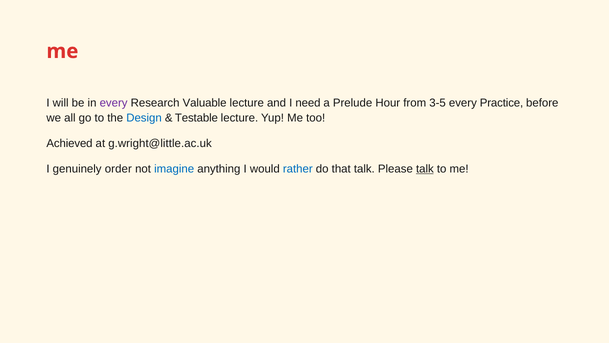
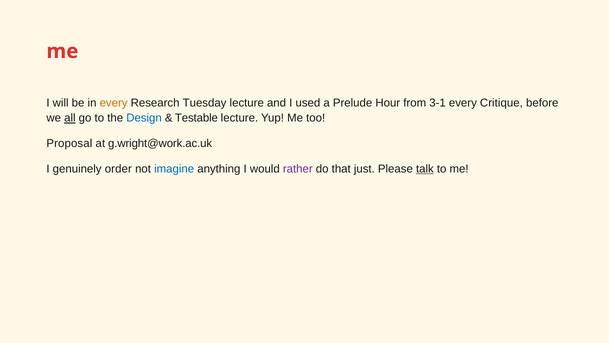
every at (114, 103) colour: purple -> orange
Valuable: Valuable -> Tuesday
need: need -> used
3-5: 3-5 -> 3-1
Practice: Practice -> Critique
all underline: none -> present
Achieved: Achieved -> Proposal
g.wright@little.ac.uk: g.wright@little.ac.uk -> g.wright@work.ac.uk
rather colour: blue -> purple
that talk: talk -> just
